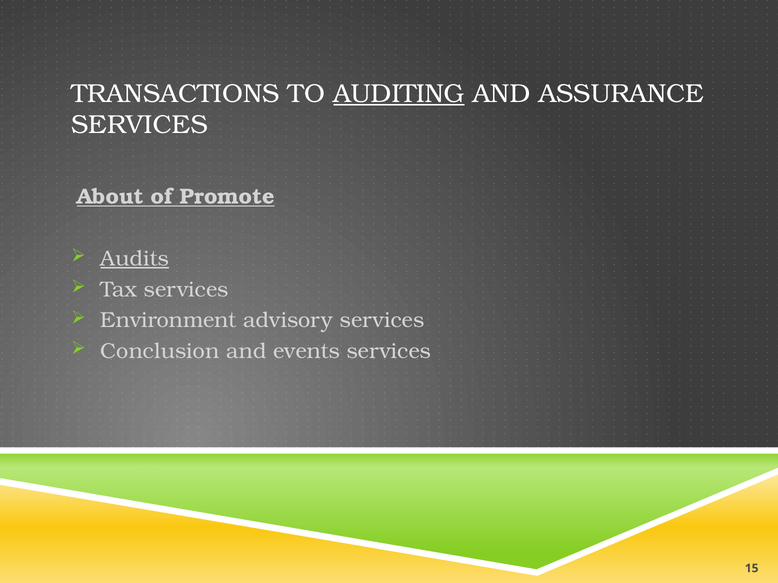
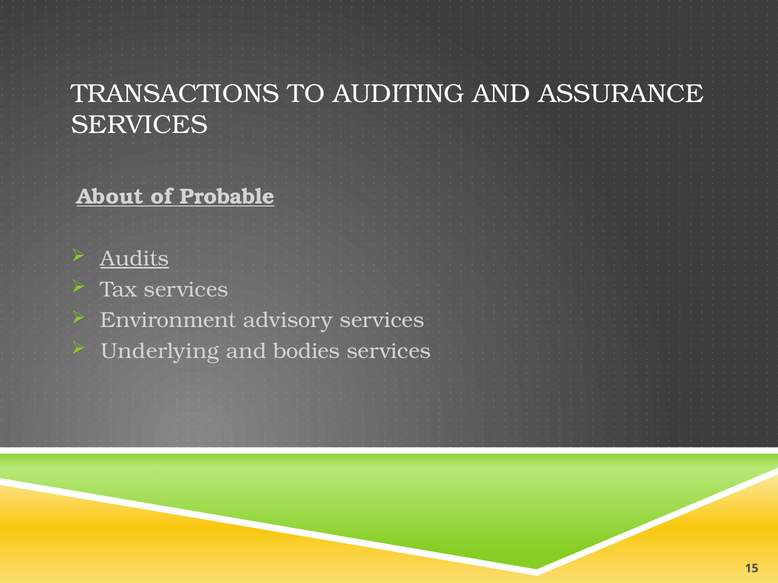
AUDITING underline: present -> none
Promote: Promote -> Probable
Conclusion: Conclusion -> Underlying
events: events -> bodies
